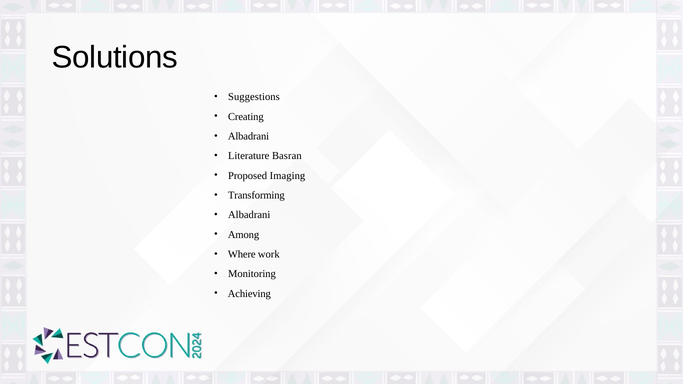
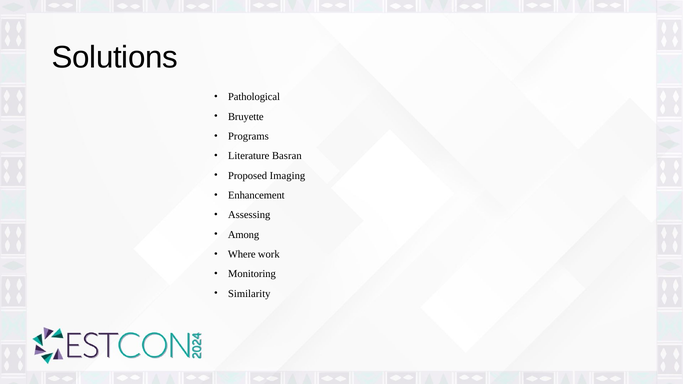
Suggestions: Suggestions -> Pathological
Creating: Creating -> Bruyette
Albadrani at (248, 136): Albadrani -> Programs
Transforming: Transforming -> Enhancement
Albadrani at (249, 215): Albadrani -> Assessing
Achieving: Achieving -> Similarity
